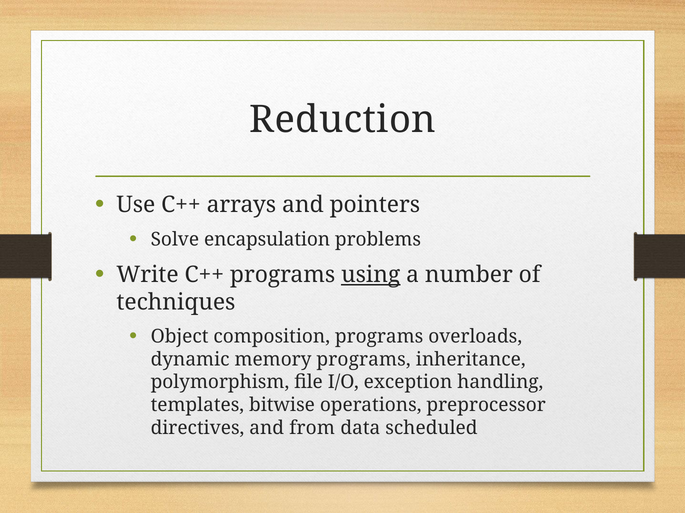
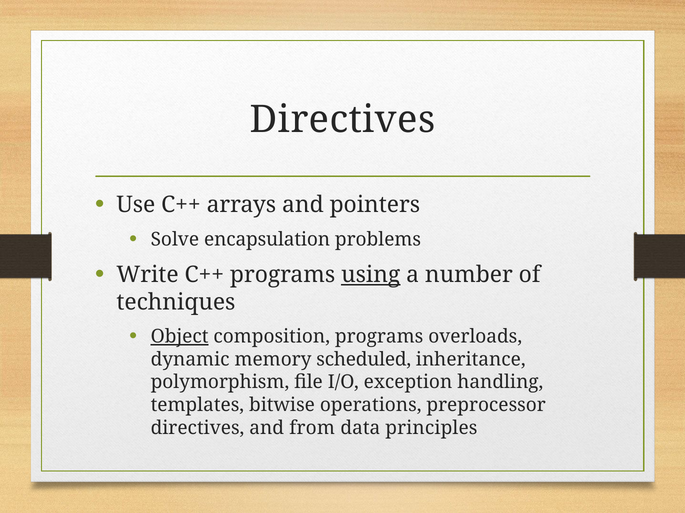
Reduction at (343, 120): Reduction -> Directives
Object underline: none -> present
memory programs: programs -> scheduled
scheduled: scheduled -> principles
